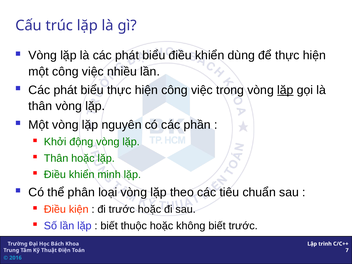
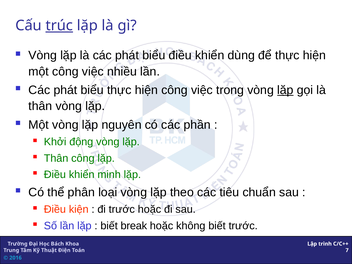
trúc underline: none -> present
Thân hoặc: hoặc -> công
thuộc: thuộc -> break
